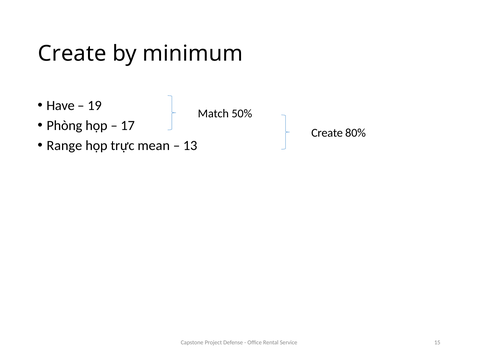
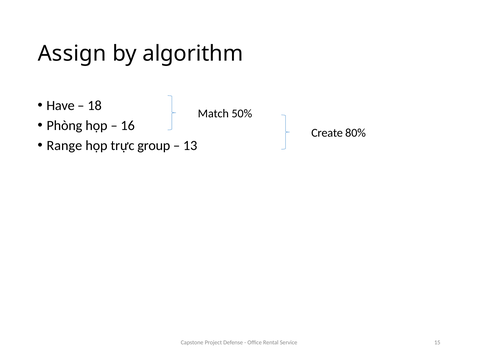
Create at (72, 54): Create -> Assign
minimum: minimum -> algorithm
19: 19 -> 18
17: 17 -> 16
mean: mean -> group
